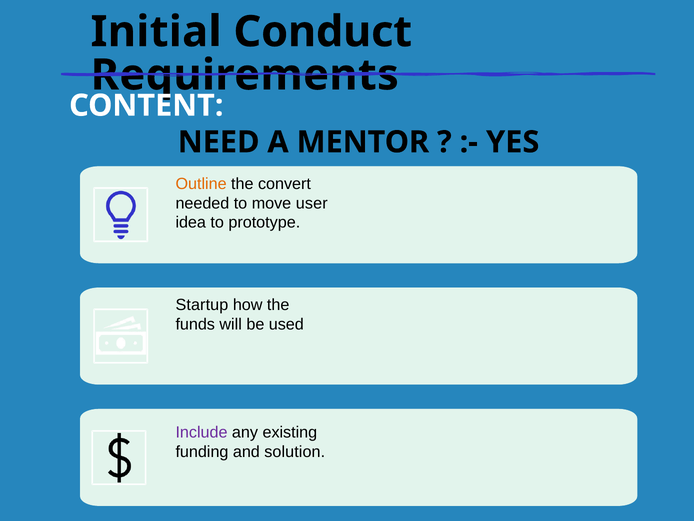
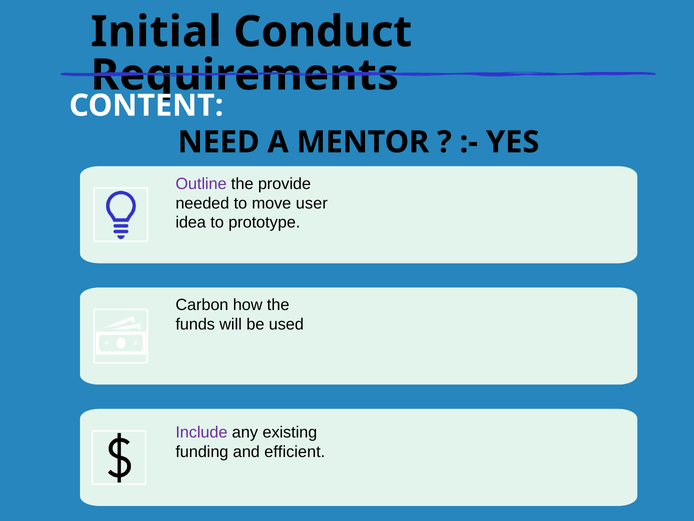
Outline colour: orange -> purple
convert: convert -> provide
Startup: Startup -> Carbon
solution: solution -> efficient
